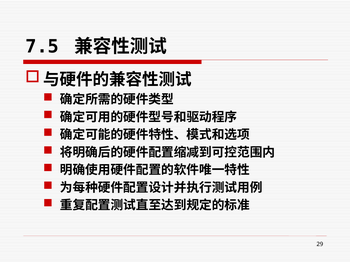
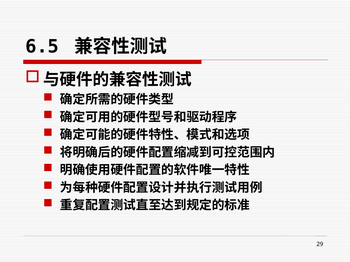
7.5: 7.5 -> 6.5
